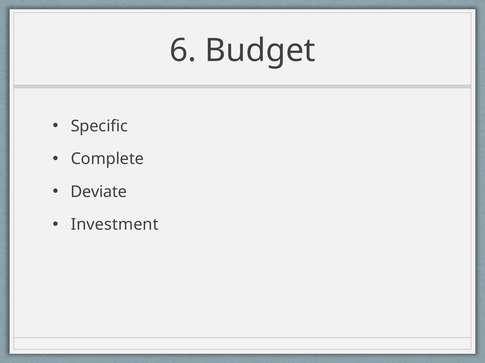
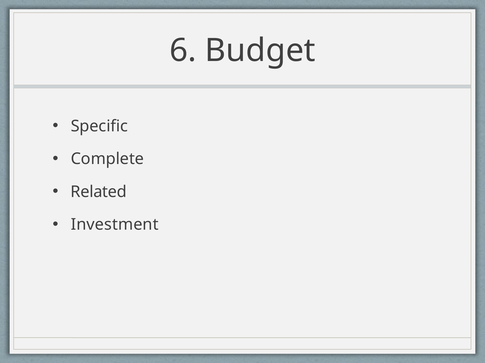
Deviate: Deviate -> Related
